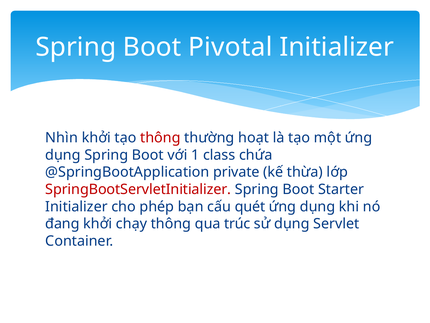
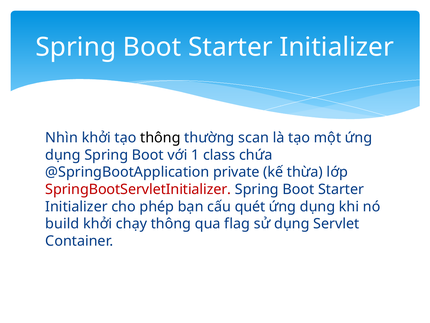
Pivotal at (230, 47): Pivotal -> Starter
thông at (160, 138) colour: red -> black
hoạt: hoạt -> scan
đang: đang -> build
trúc: trúc -> flag
